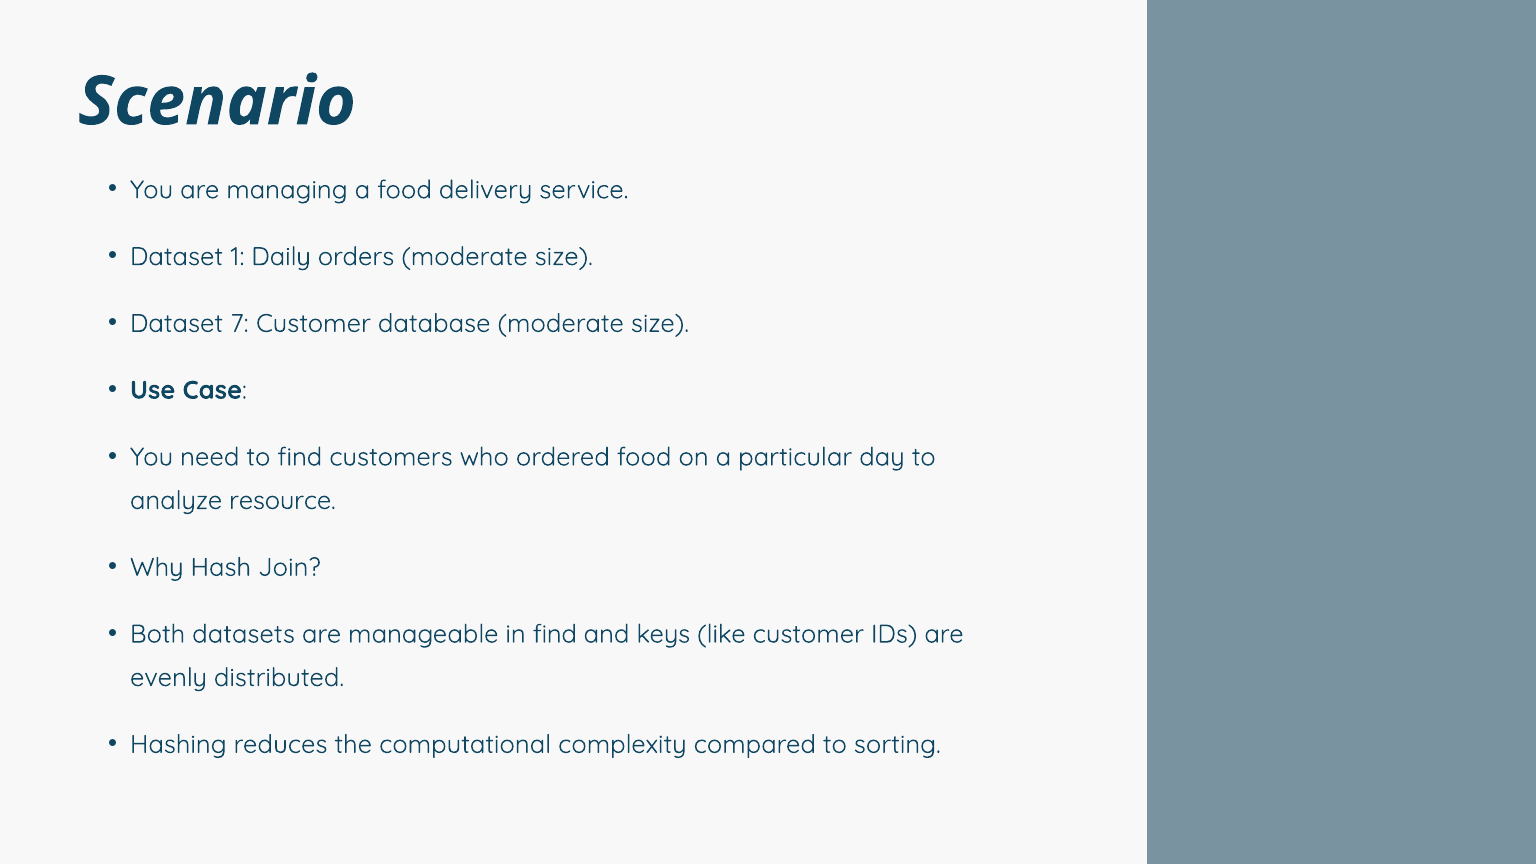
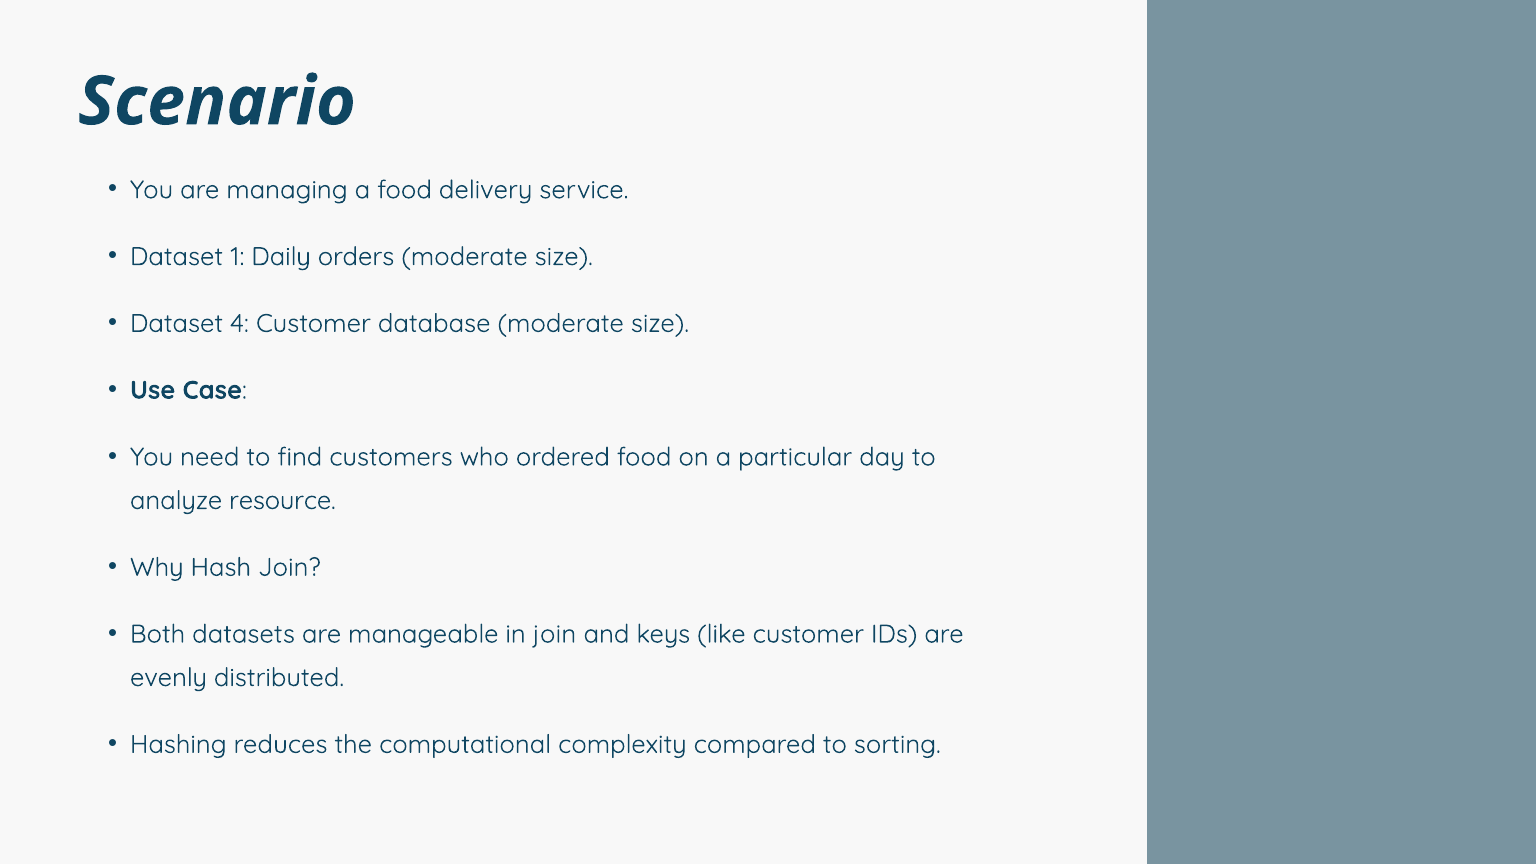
7: 7 -> 4
in find: find -> join
